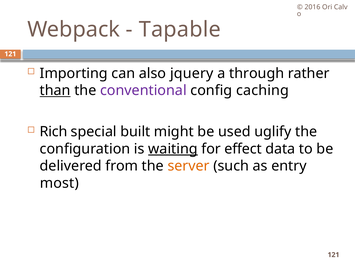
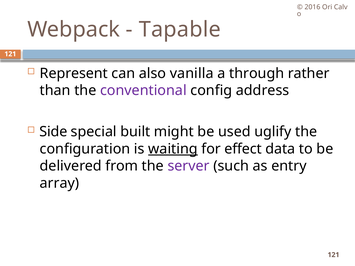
Importing: Importing -> Represent
jquery: jquery -> vanilla
than underline: present -> none
caching: caching -> address
Rich: Rich -> Side
server colour: orange -> purple
most: most -> array
